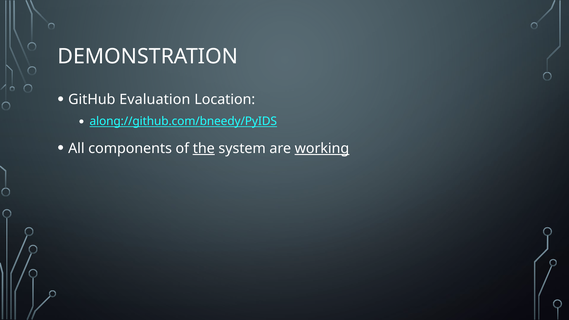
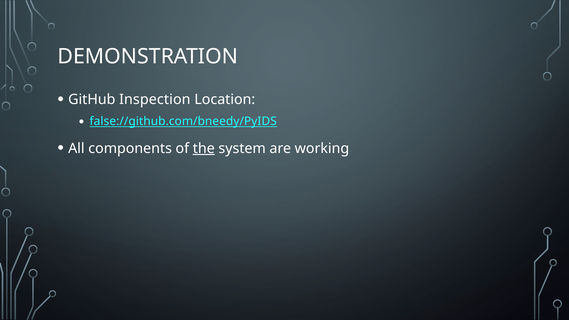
Evaluation: Evaluation -> Inspection
along://github.com/bneedy/PyIDS: along://github.com/bneedy/PyIDS -> false://github.com/bneedy/PyIDS
working underline: present -> none
